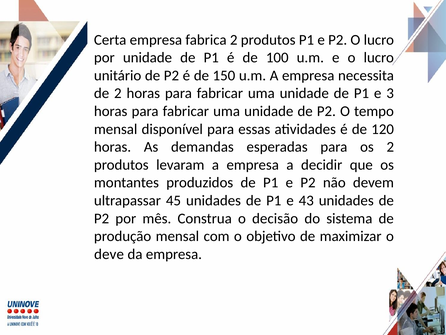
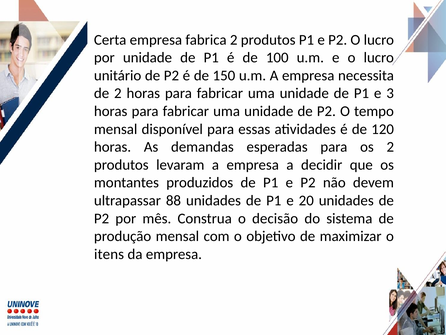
45: 45 -> 88
43: 43 -> 20
deve: deve -> itens
